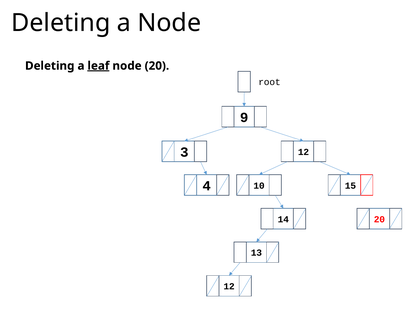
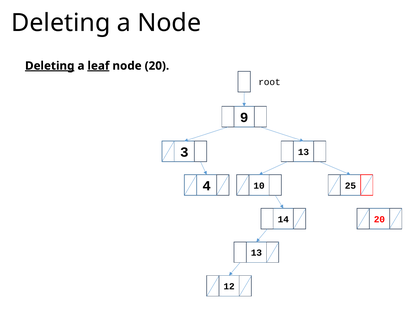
Deleting at (50, 66) underline: none -> present
3 12: 12 -> 13
15: 15 -> 25
